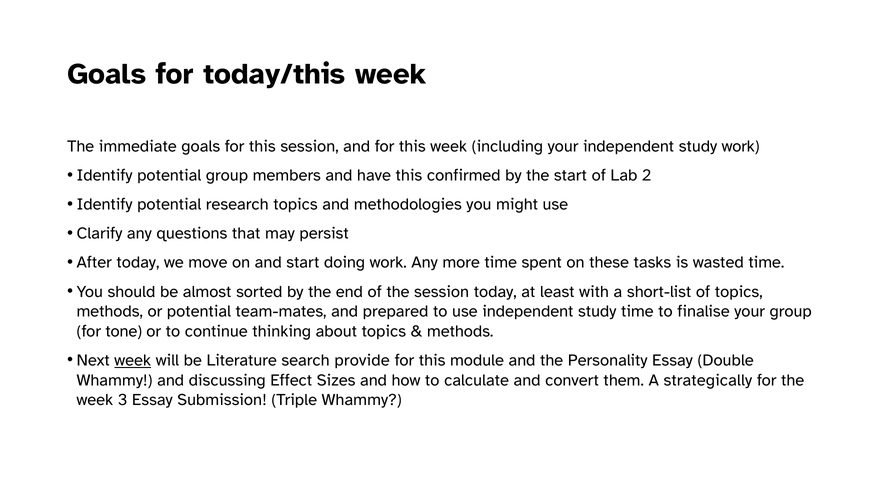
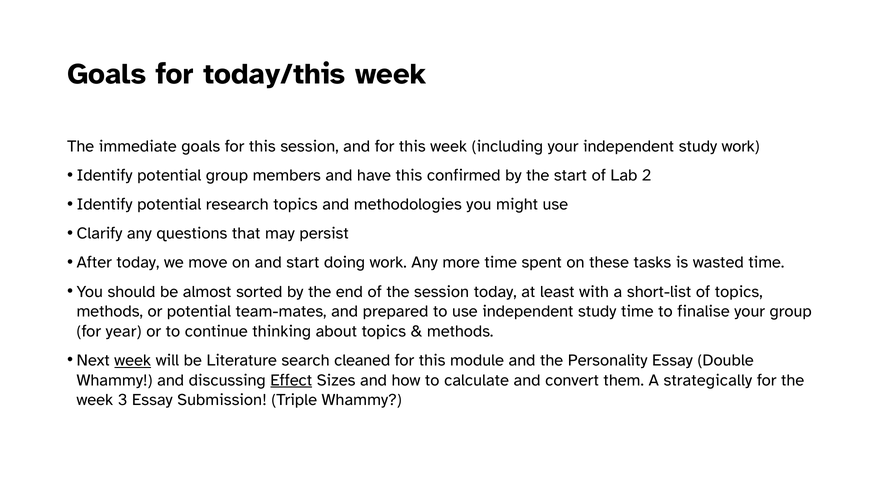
tone: tone -> year
provide: provide -> cleaned
Effect underline: none -> present
